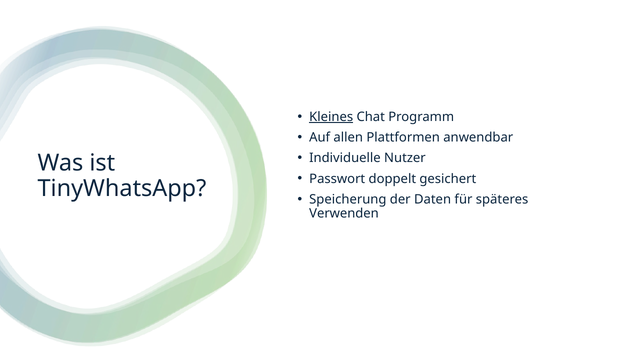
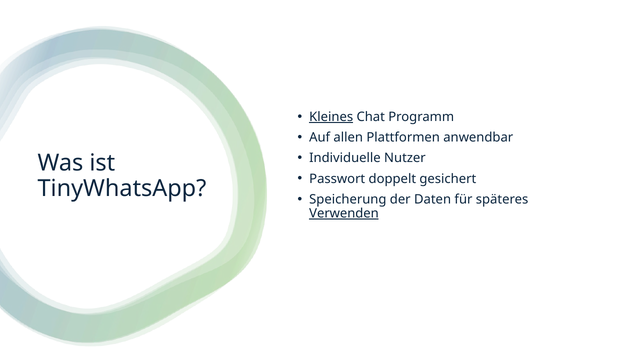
Verwenden underline: none -> present
